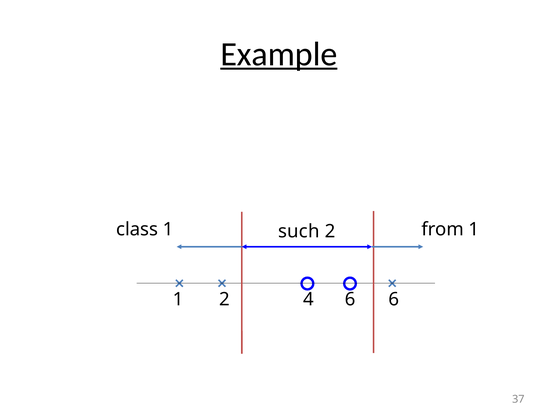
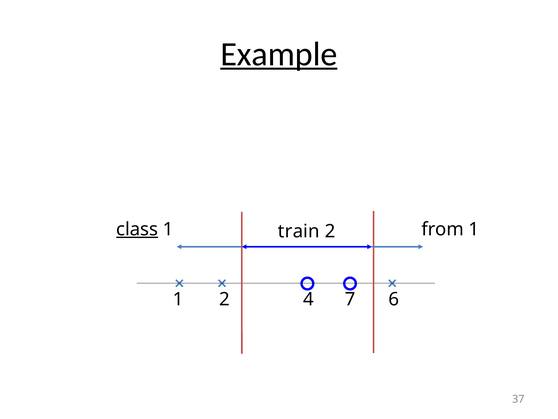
class underline: none -> present
such: such -> train
4 6: 6 -> 7
